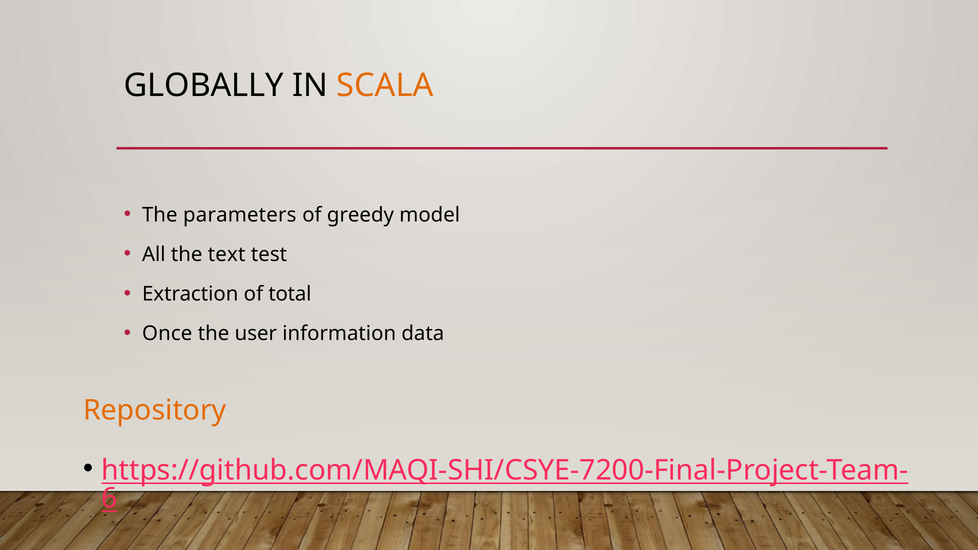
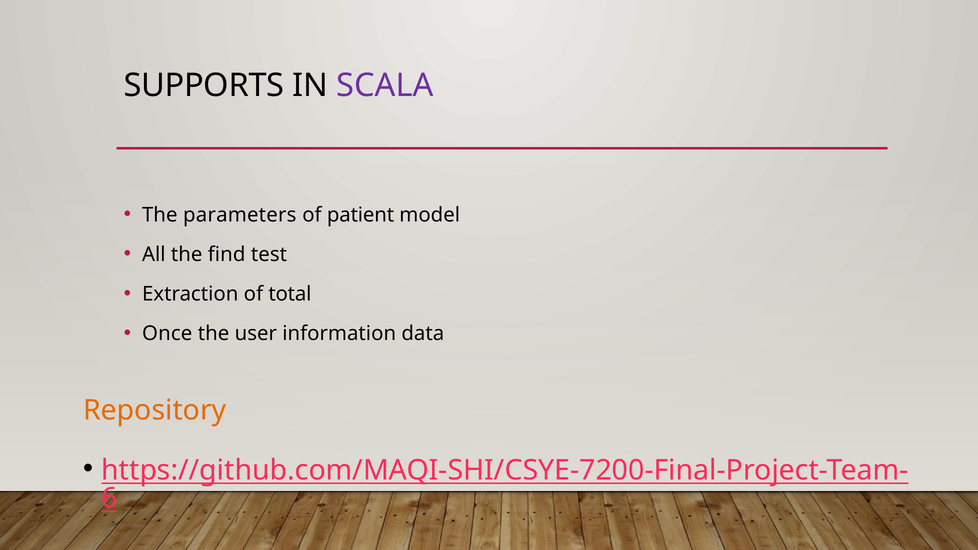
GLOBALLY: GLOBALLY -> SUPPORTS
SCALA colour: orange -> purple
greedy: greedy -> patient
text: text -> find
